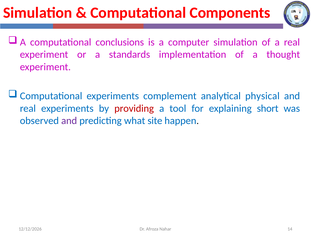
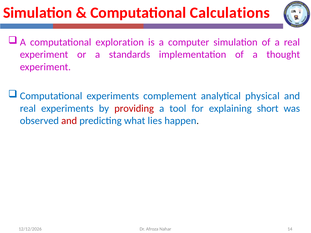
Components: Components -> Calculations
conclusions: conclusions -> exploration
and at (69, 121) colour: purple -> red
site: site -> lies
